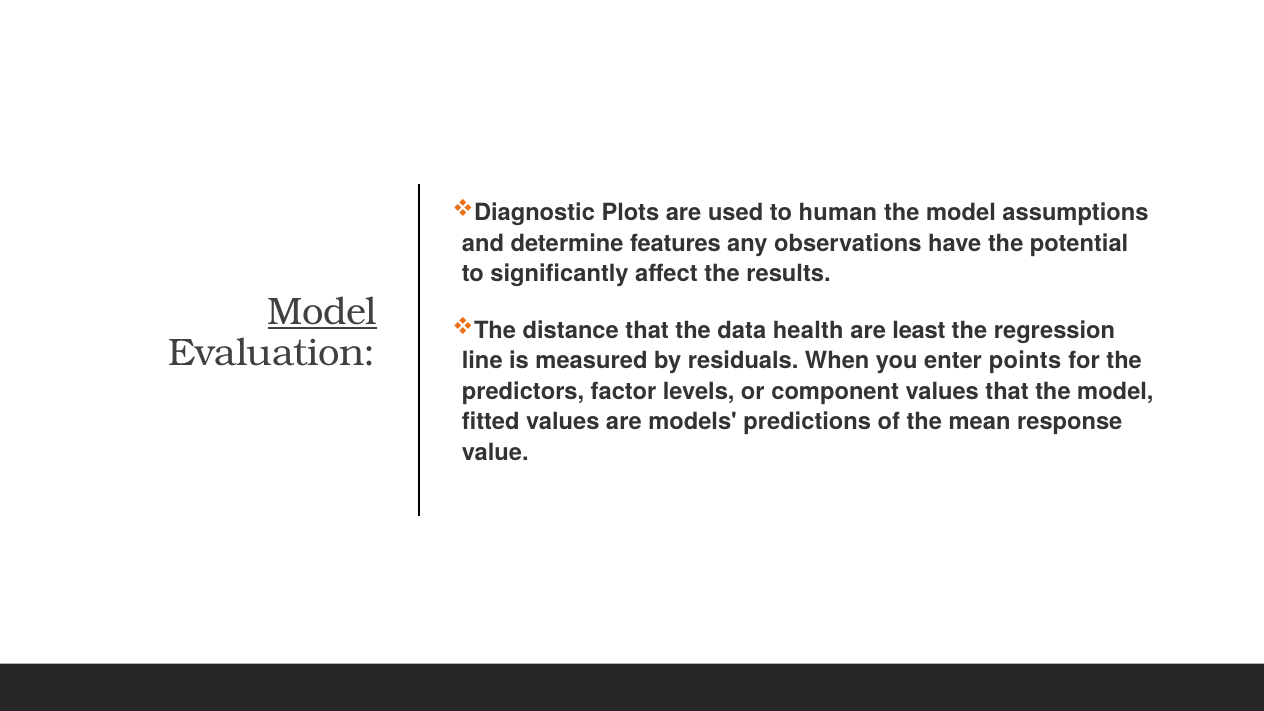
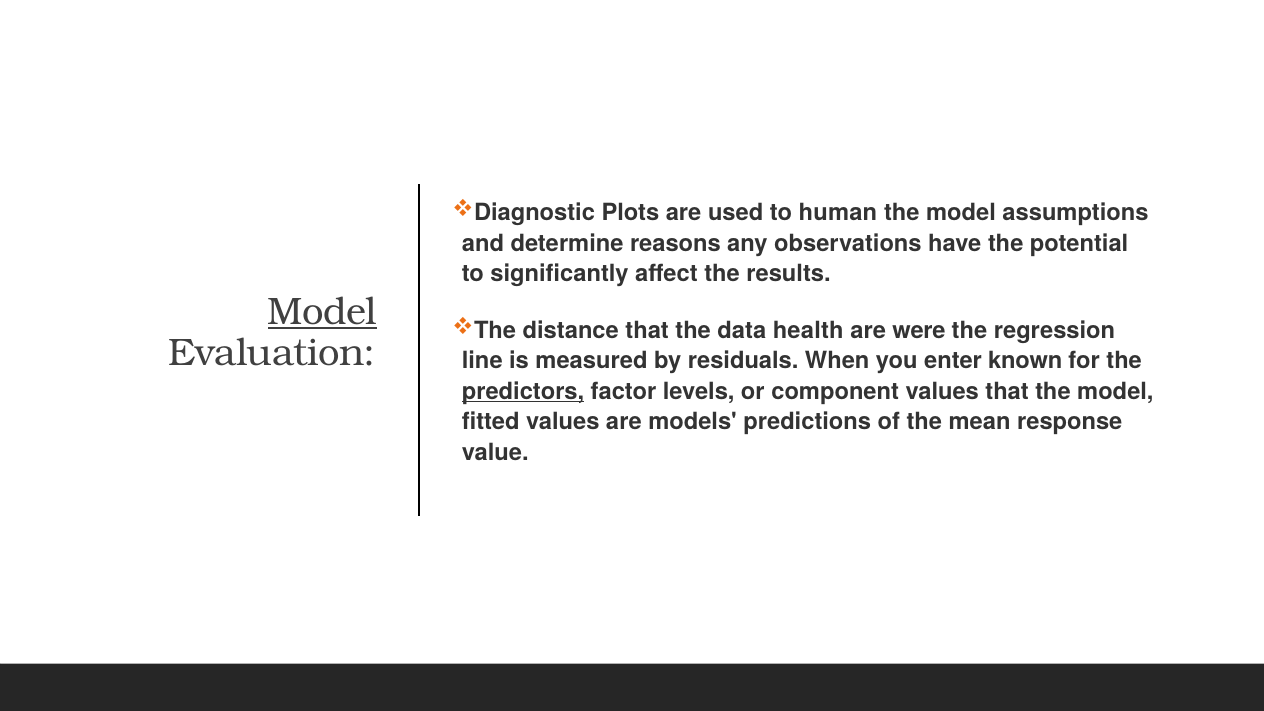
features: features -> reasons
least: least -> were
points: points -> known
predictors underline: none -> present
